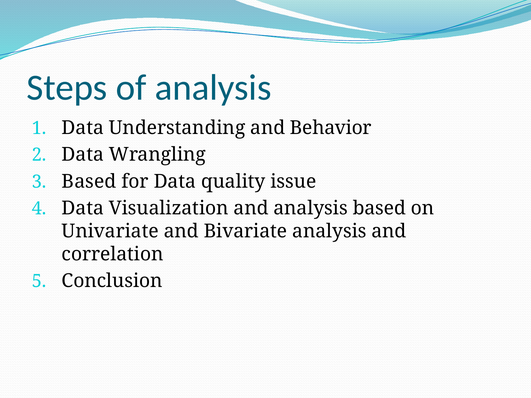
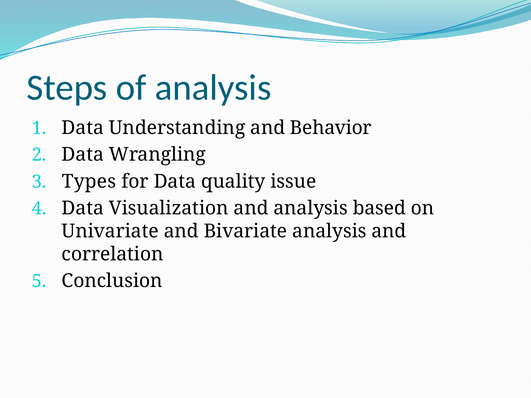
Based at (89, 181): Based -> Types
